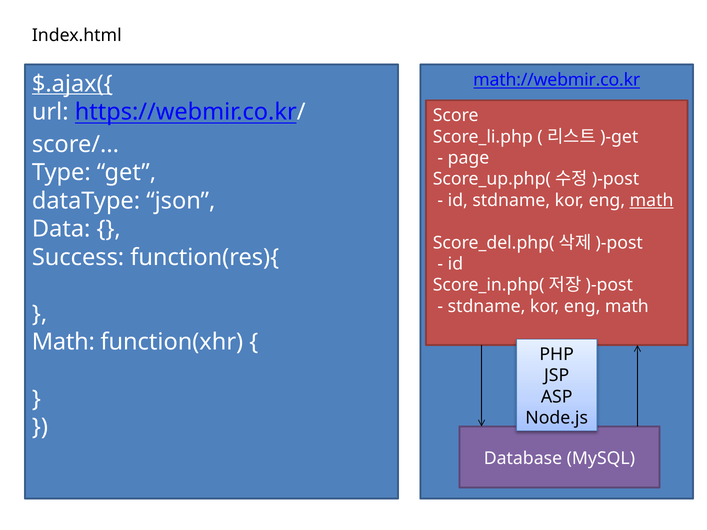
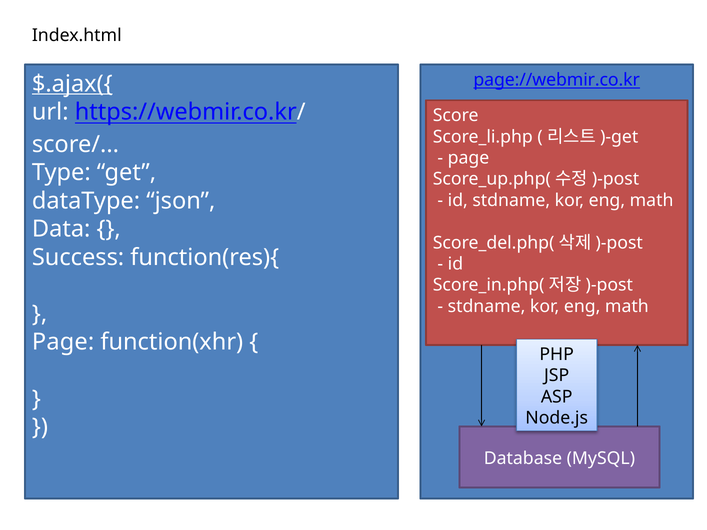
math://webmir.co.kr: math://webmir.co.kr -> page://webmir.co.kr
math at (652, 200) underline: present -> none
Math at (63, 342): Math -> Page
